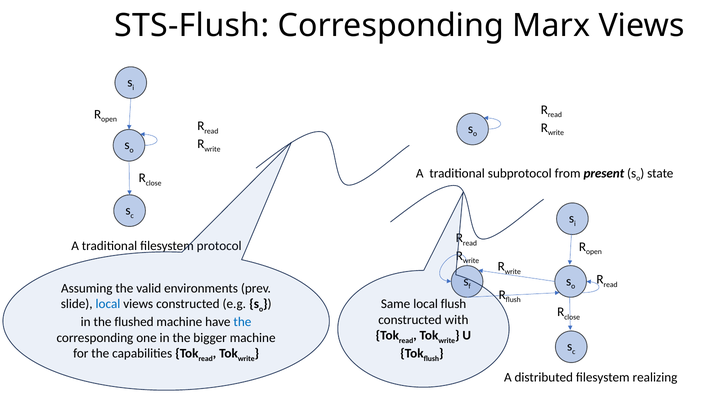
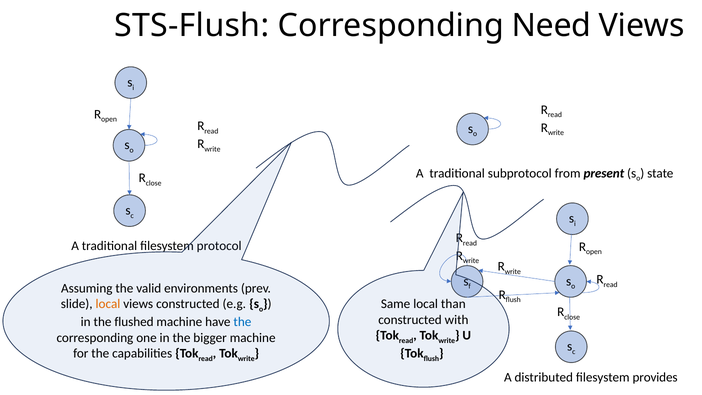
Marx: Marx -> Need
local flush: flush -> than
local at (108, 304) colour: blue -> orange
realizing: realizing -> provides
